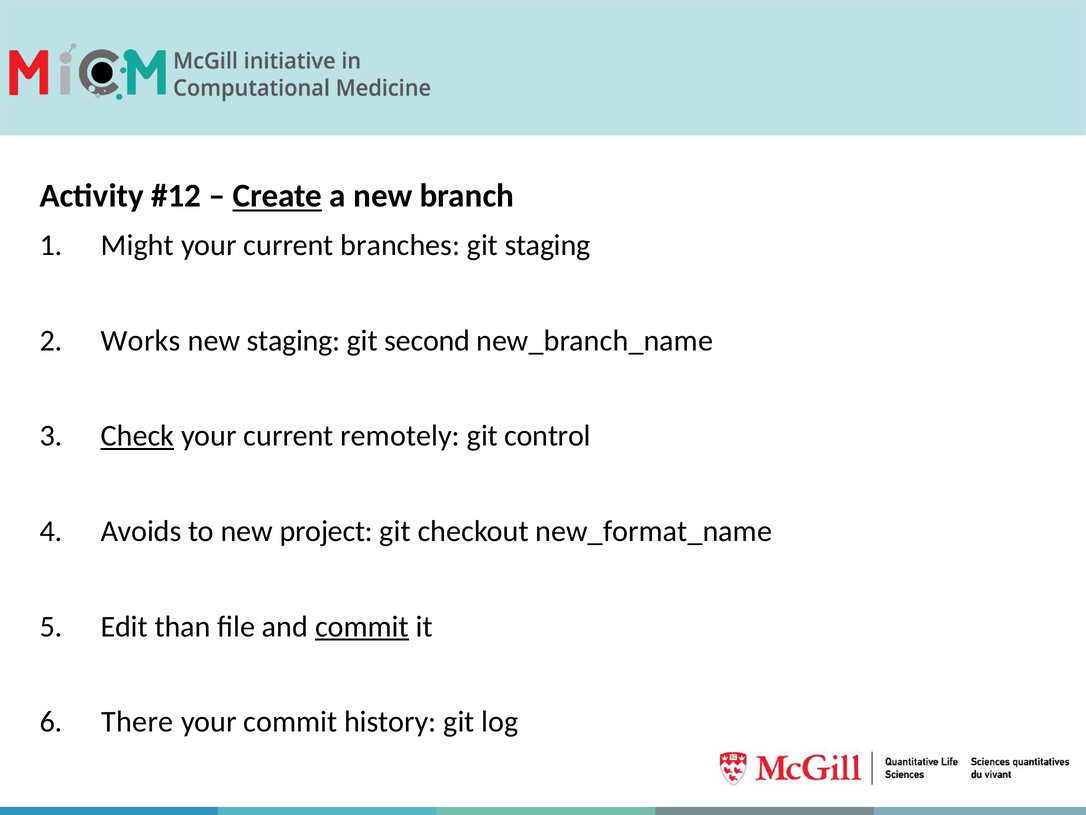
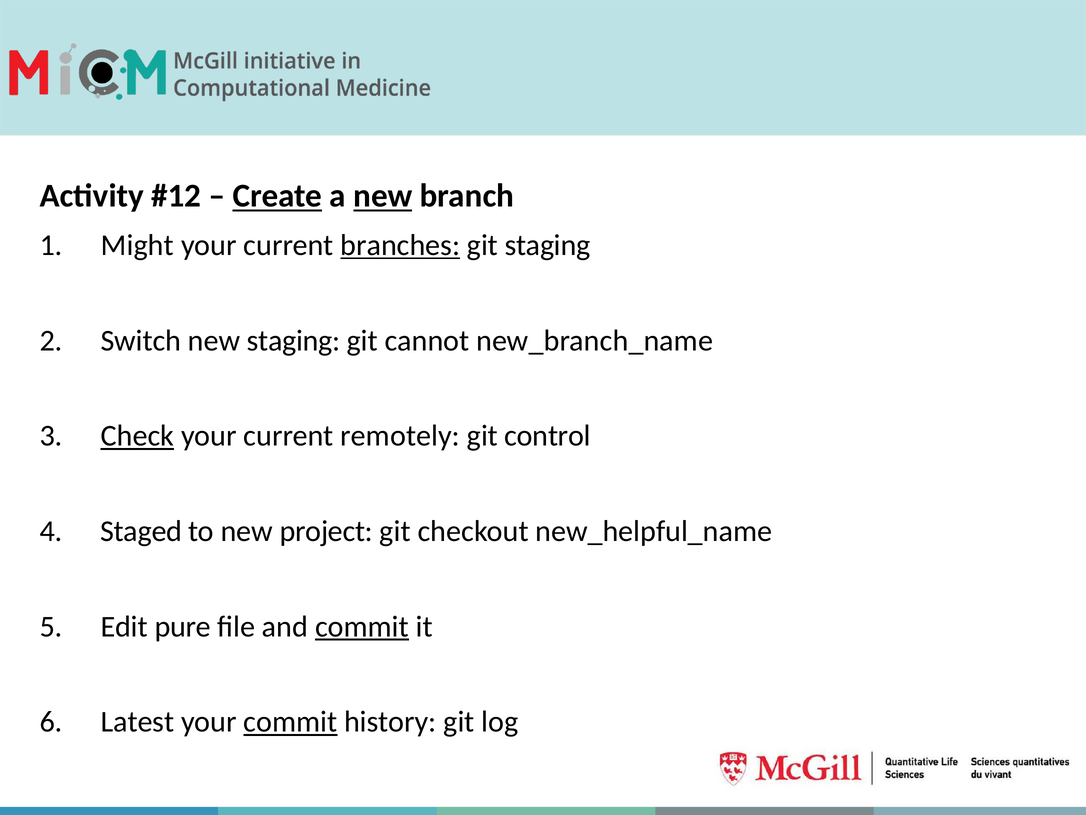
new at (383, 196) underline: none -> present
branches underline: none -> present
Works: Works -> Switch
second: second -> cannot
Avoids: Avoids -> Staged
new_format_name: new_format_name -> new_helpful_name
than: than -> pure
There: There -> Latest
commit at (290, 721) underline: none -> present
